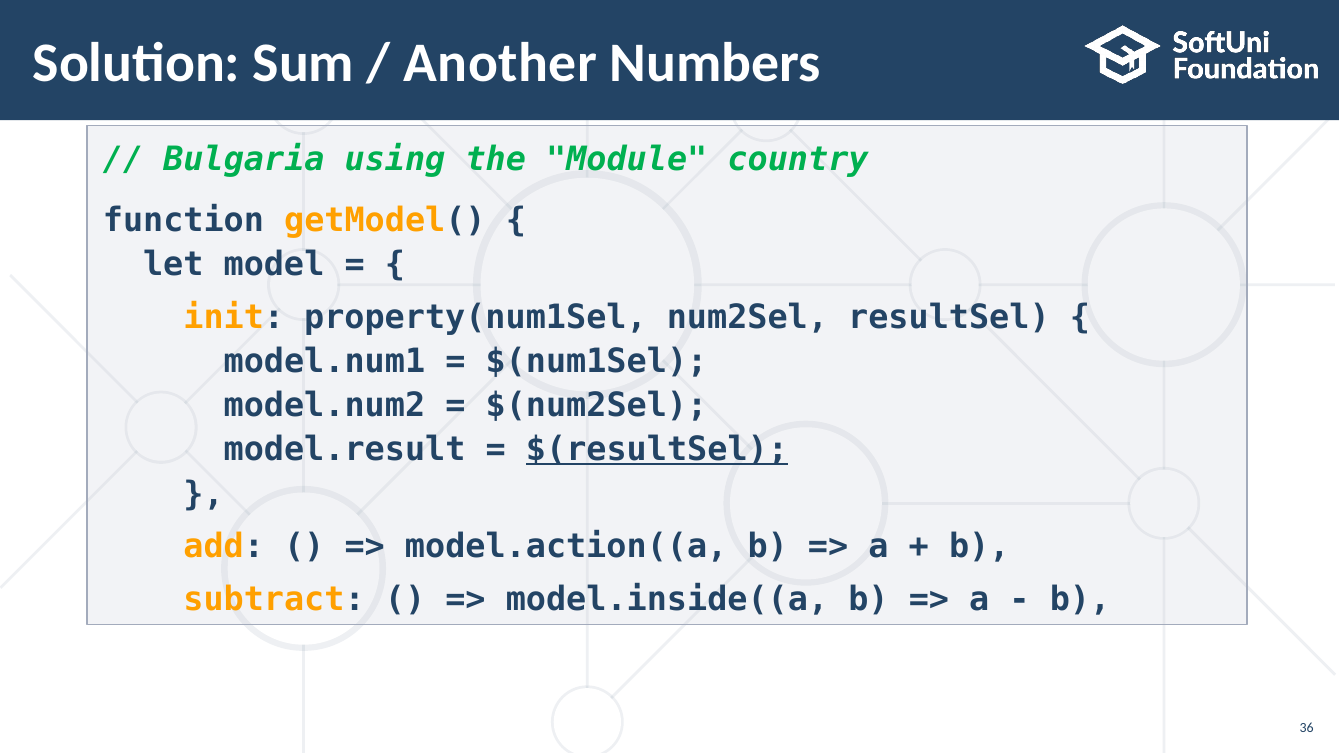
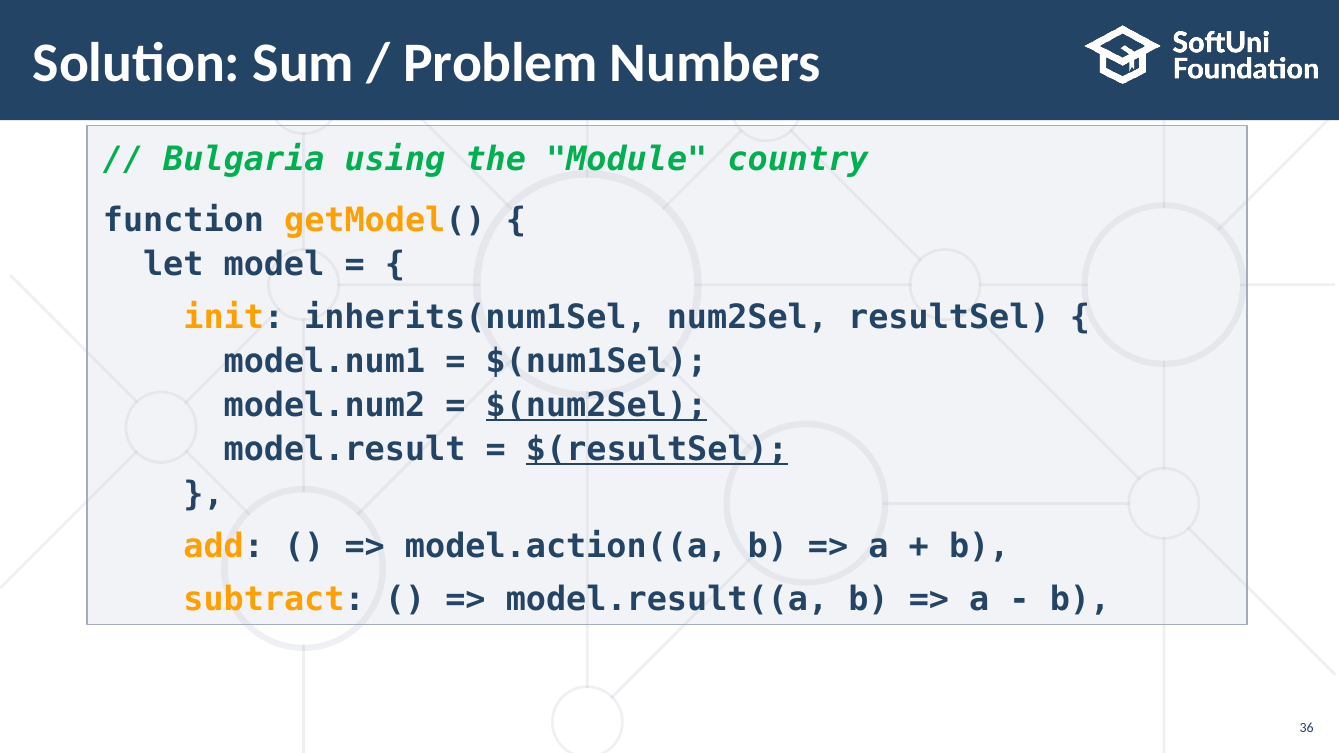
Another: Another -> Problem
property(num1Sel: property(num1Sel -> inherits(num1Sel
$(num2Sel underline: none -> present
model.inside((a: model.inside((a -> model.result((a
